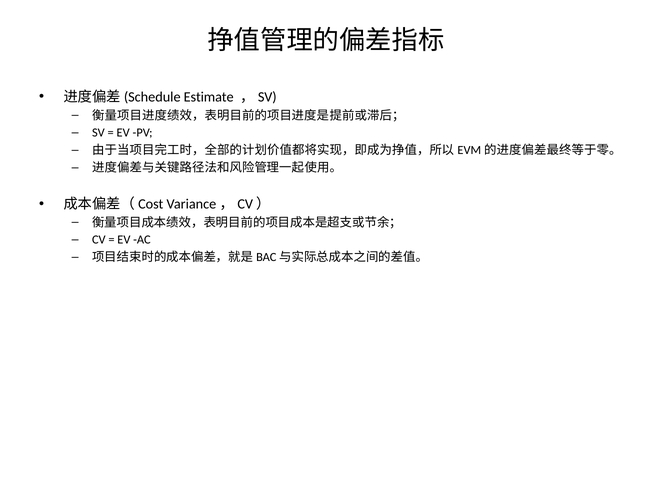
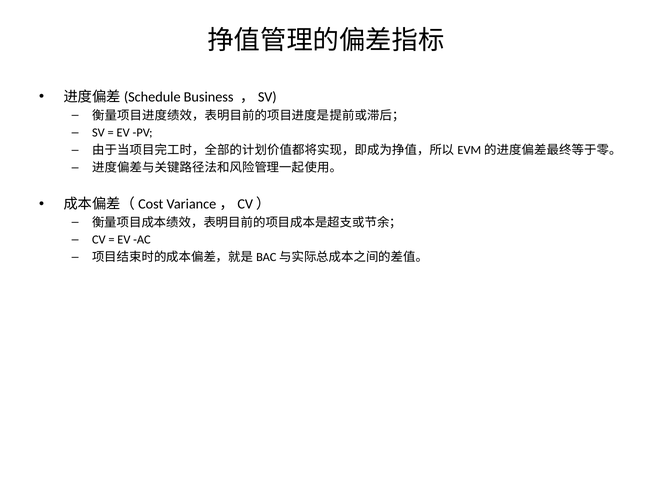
Estimate: Estimate -> Business
